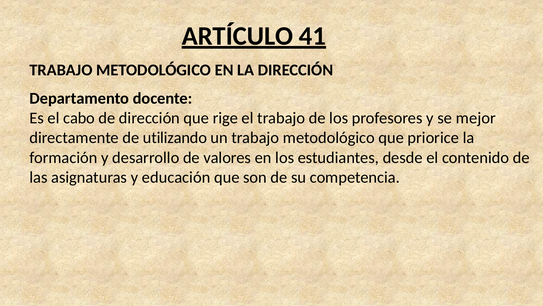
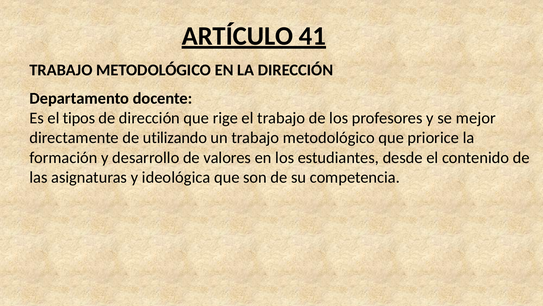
cabo: cabo -> tipos
educación: educación -> ideológica
